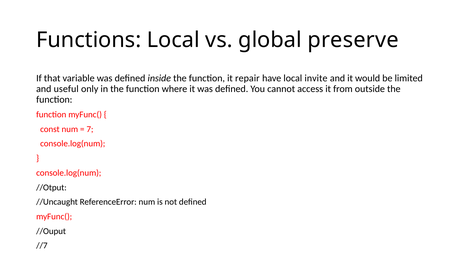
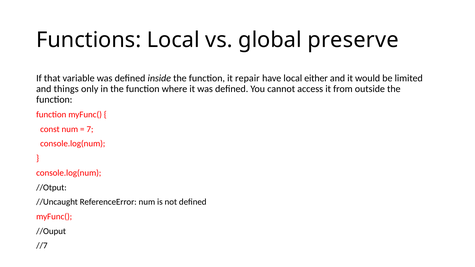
invite: invite -> either
useful: useful -> things
